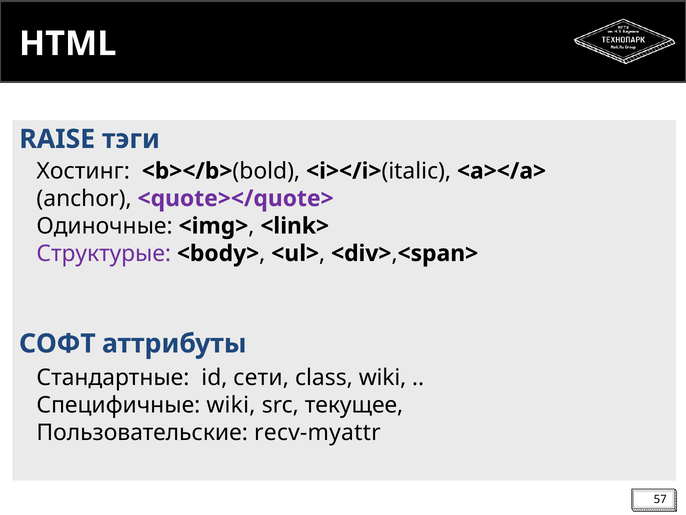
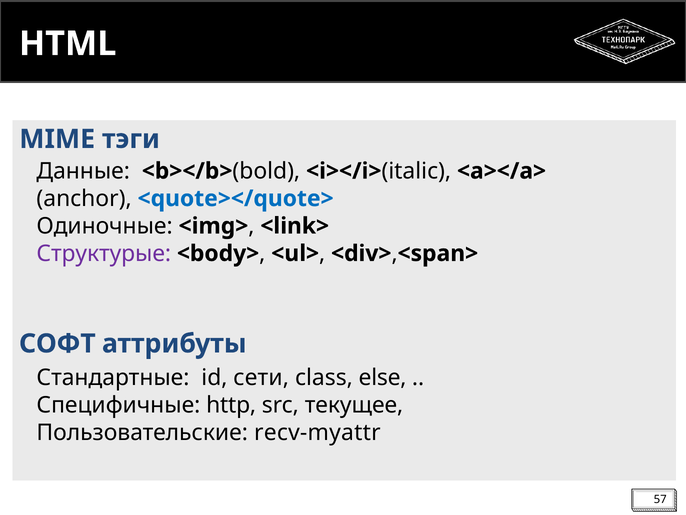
RAISE: RAISE -> MIME
Хостинг: Хостинг -> Данные
<quote></quote> colour: purple -> blue
class wiki: wiki -> else
Специфичные wiki: wiki -> http
